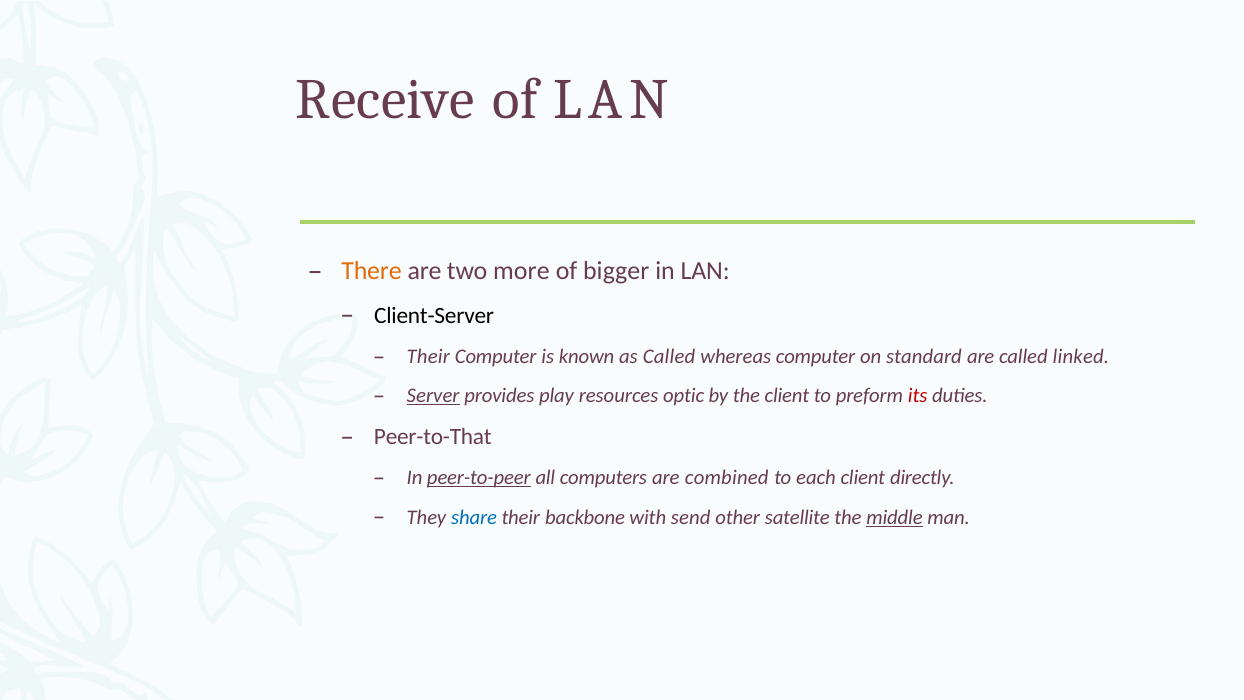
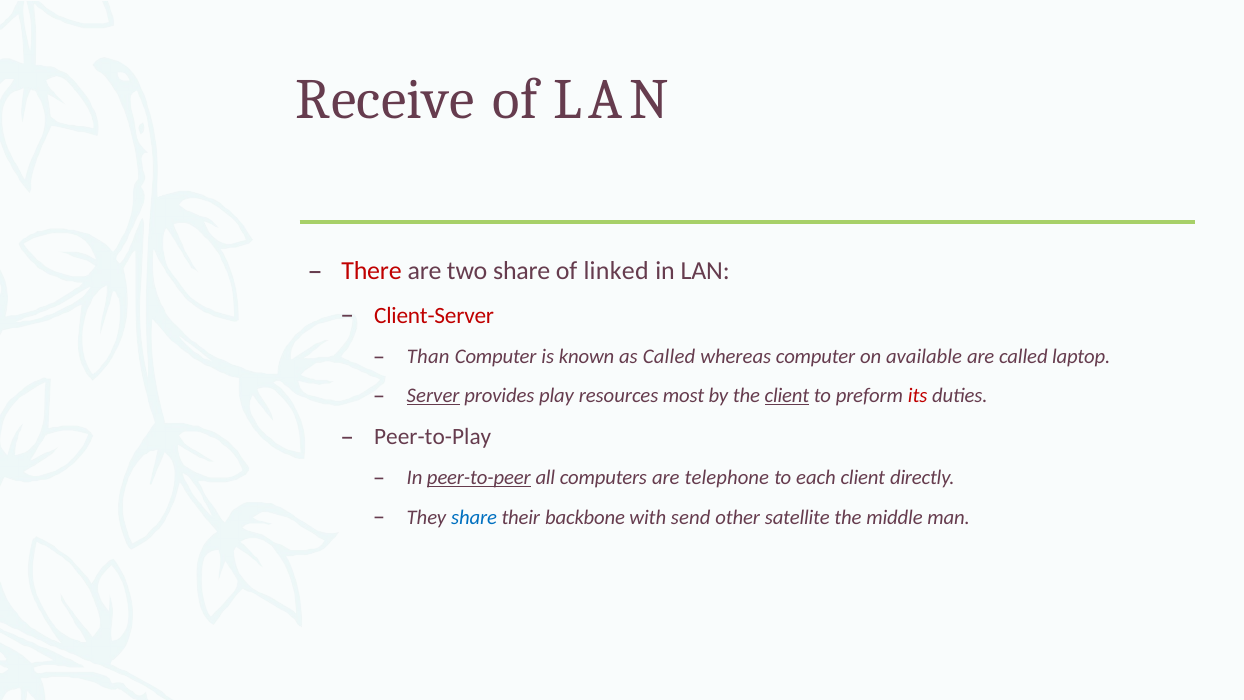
There colour: orange -> red
two more: more -> share
bigger: bigger -> linked
Client-Server colour: black -> red
Their at (428, 357): Their -> Than
standard: standard -> available
linked: linked -> laptop
optic: optic -> most
client at (787, 396) underline: none -> present
Peer-to-That: Peer-to-That -> Peer-to-Play
combined: combined -> telephone
middle underline: present -> none
